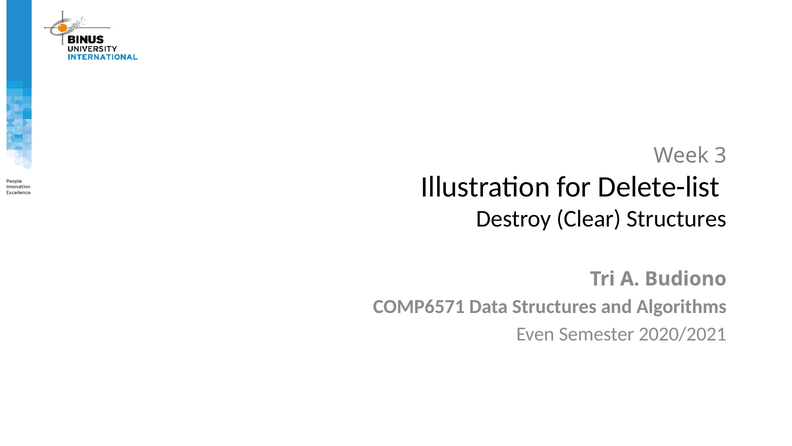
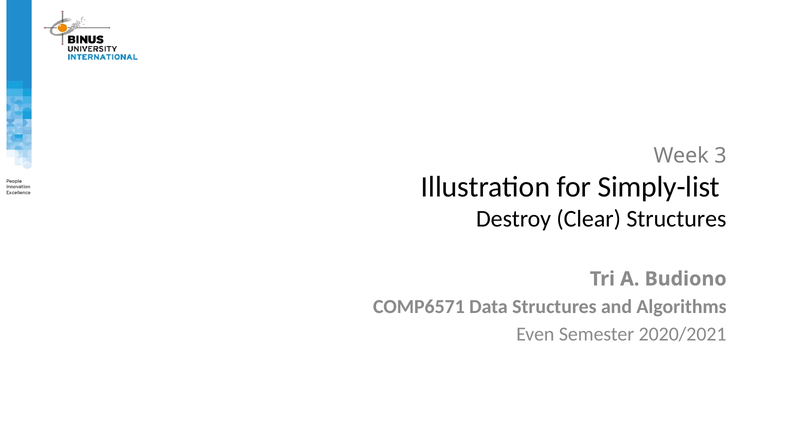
Delete-list: Delete-list -> Simply-list
